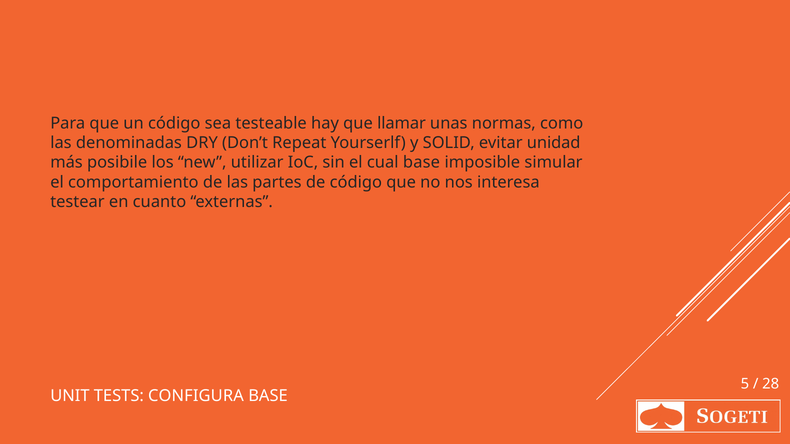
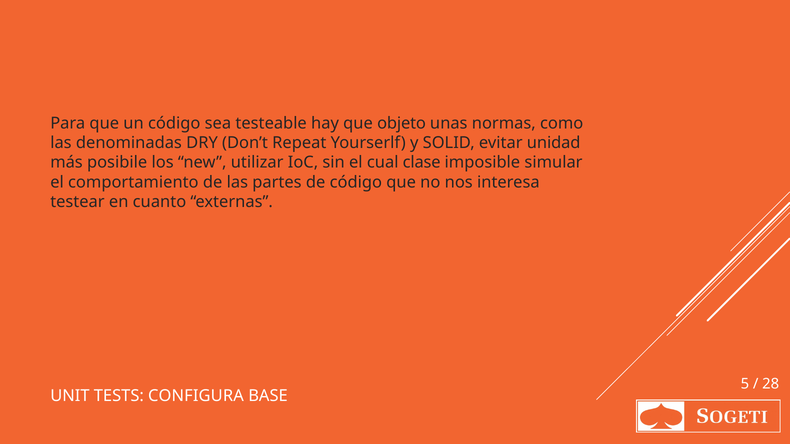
llamar: llamar -> objeto
cual base: base -> clase
